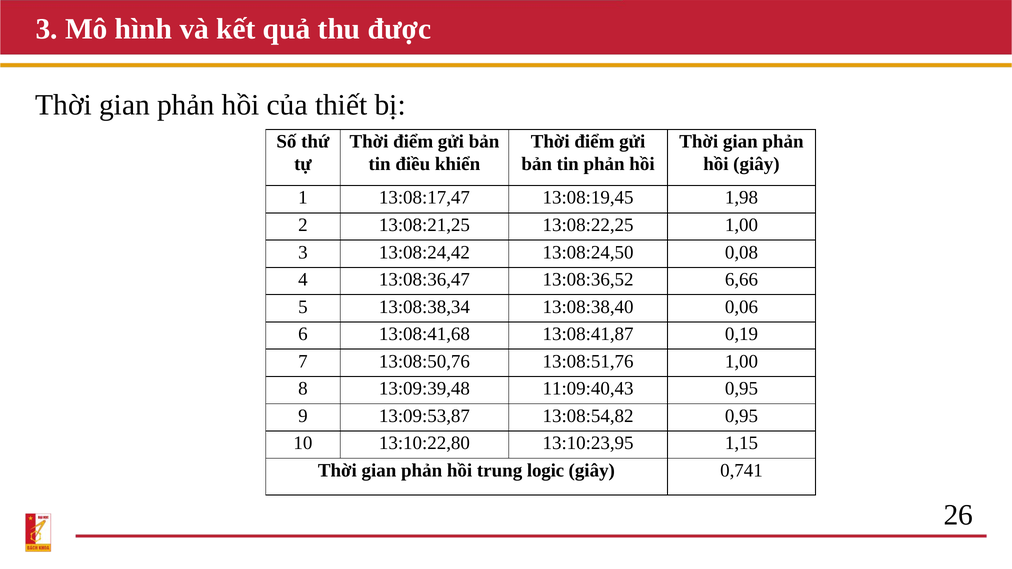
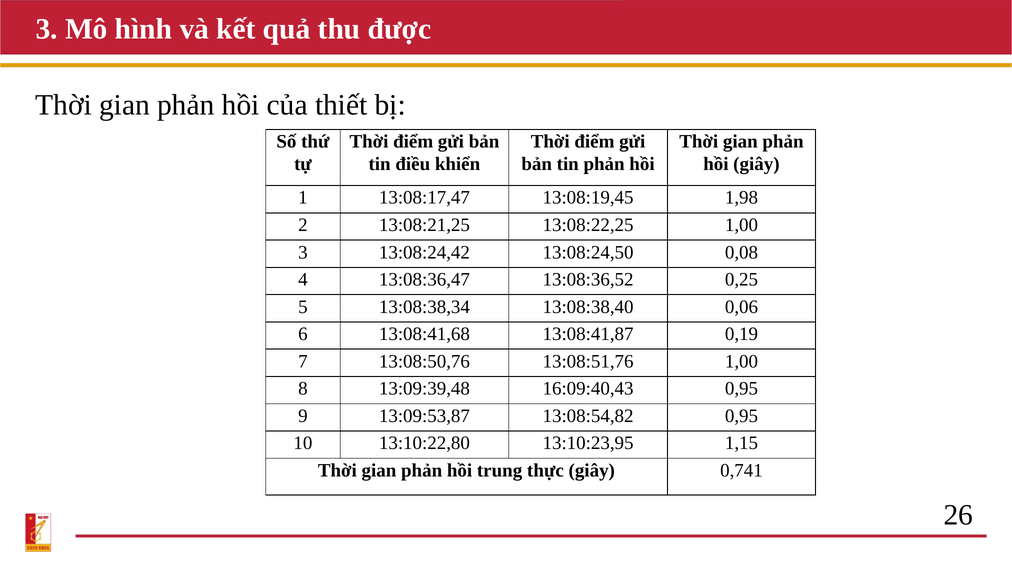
6,66: 6,66 -> 0,25
11:09:40,43: 11:09:40,43 -> 16:09:40,43
logic: logic -> thực
